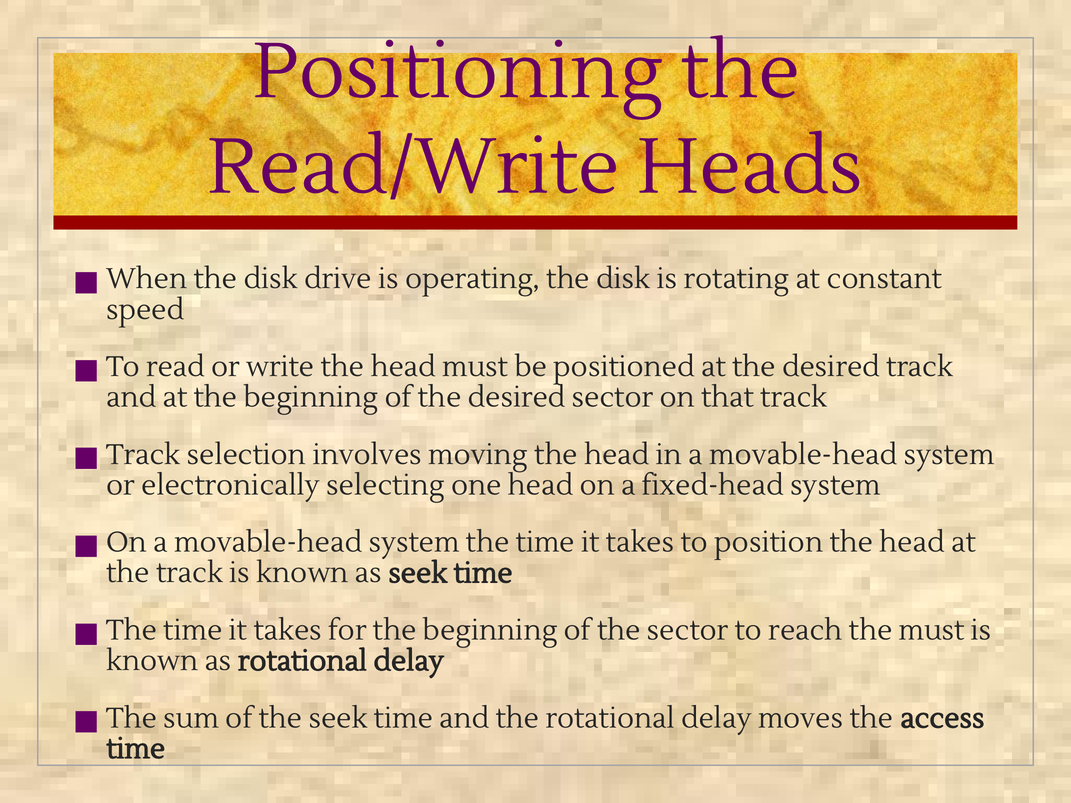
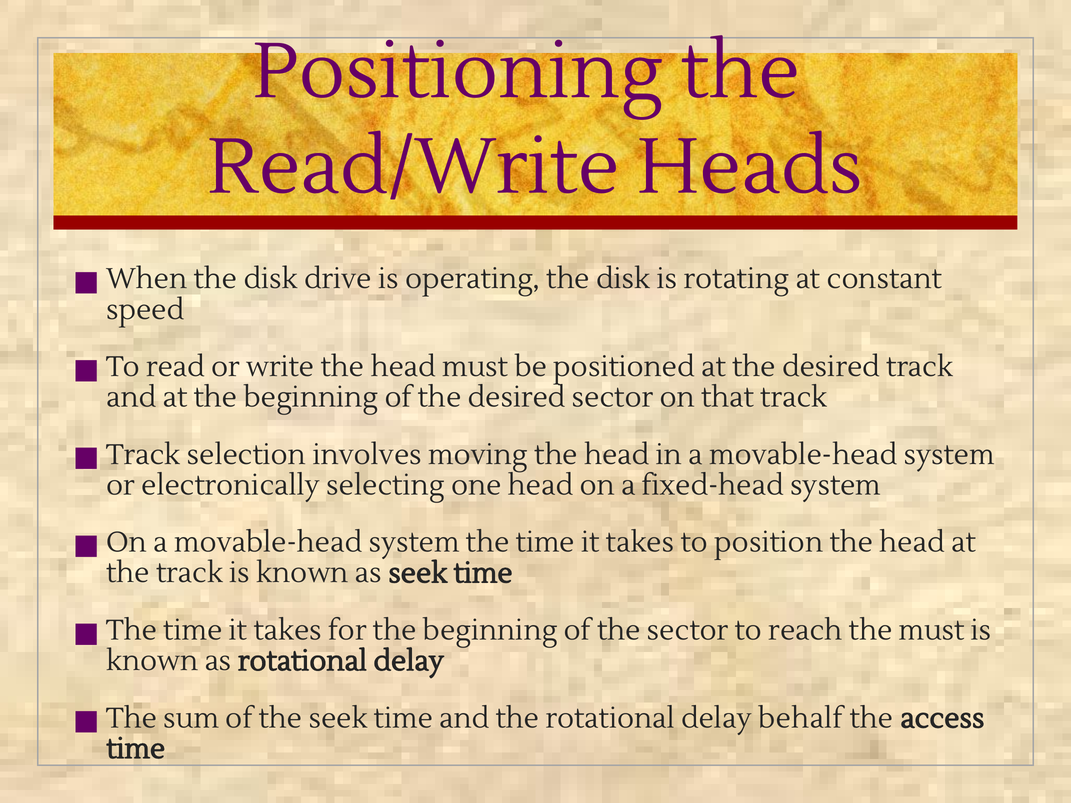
moves: moves -> behalf
